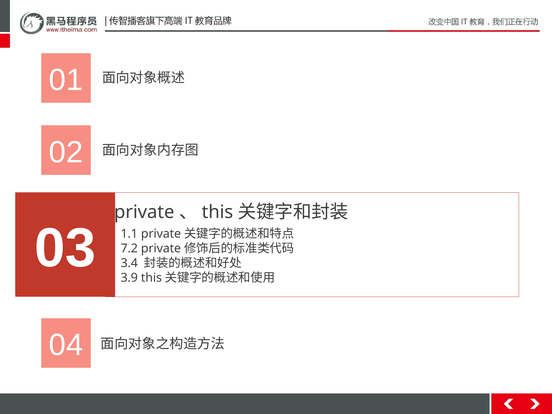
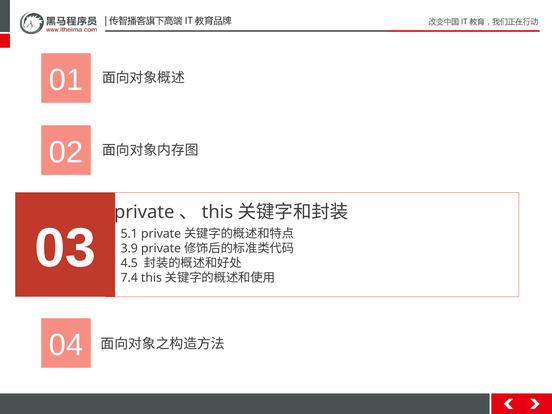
1.1: 1.1 -> 5.1
7.2: 7.2 -> 3.9
3.4: 3.4 -> 4.5
3.9: 3.9 -> 7.4
